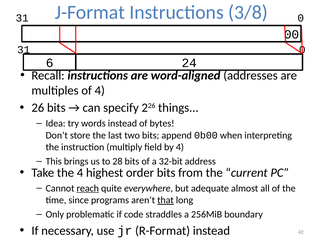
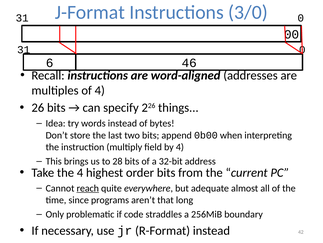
3/8: 3/8 -> 3/0
24: 24 -> 46
that underline: present -> none
